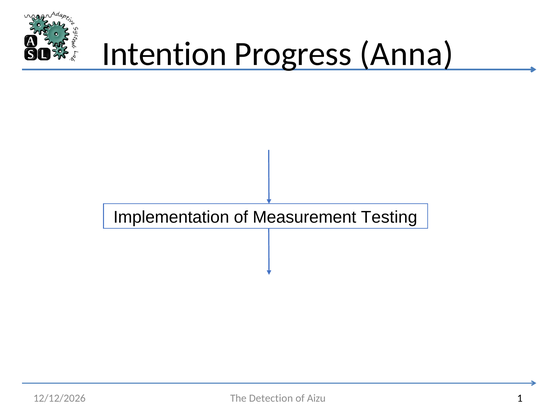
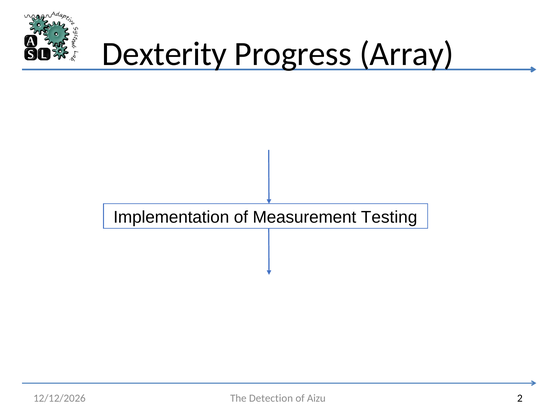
Intention: Intention -> Dexterity
Anna: Anna -> Array
1: 1 -> 2
